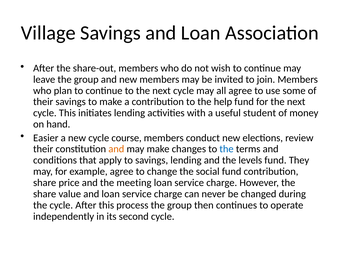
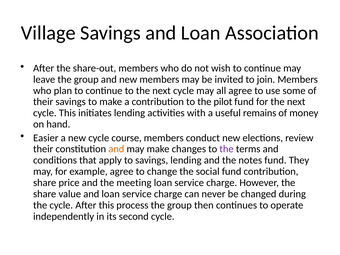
help: help -> pilot
student: student -> remains
the at (227, 149) colour: blue -> purple
levels: levels -> notes
